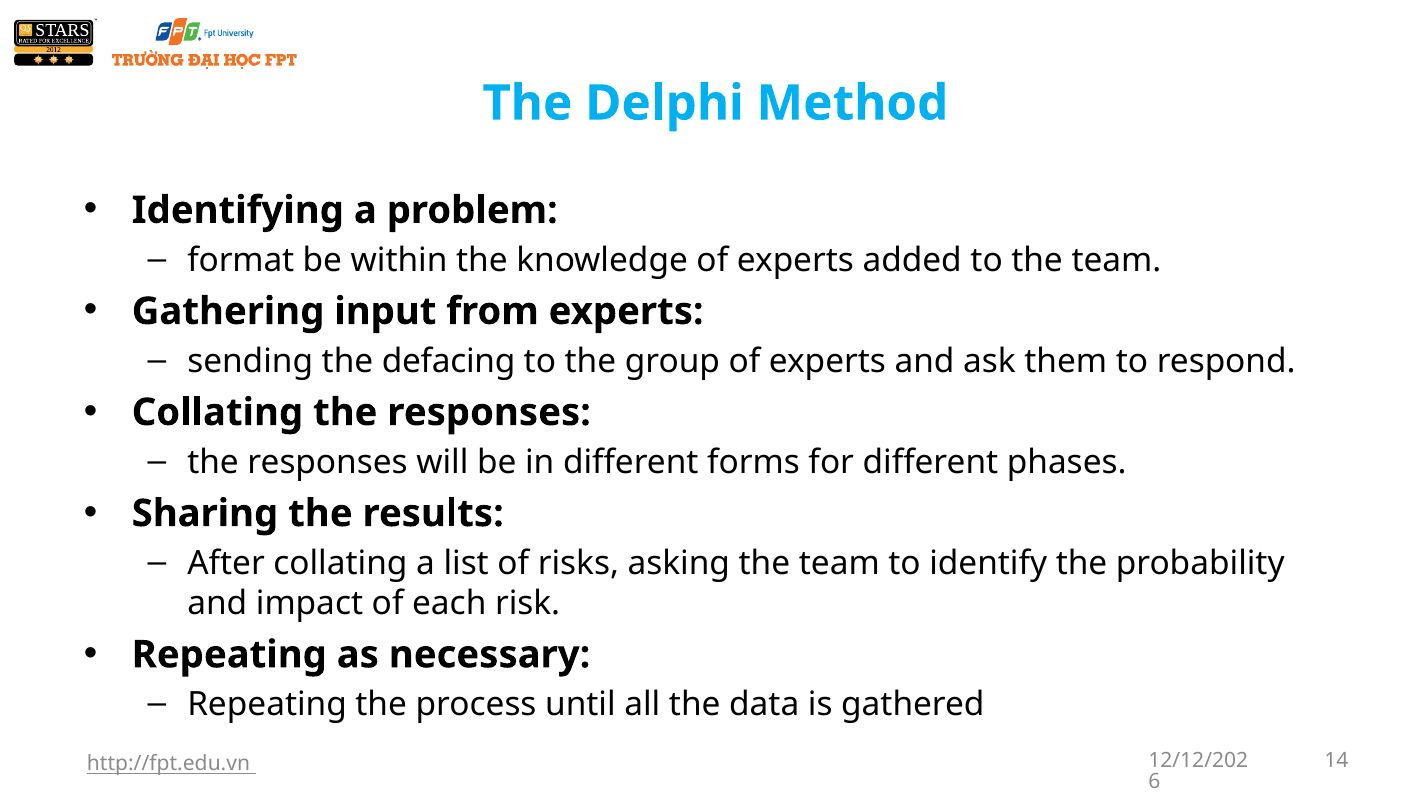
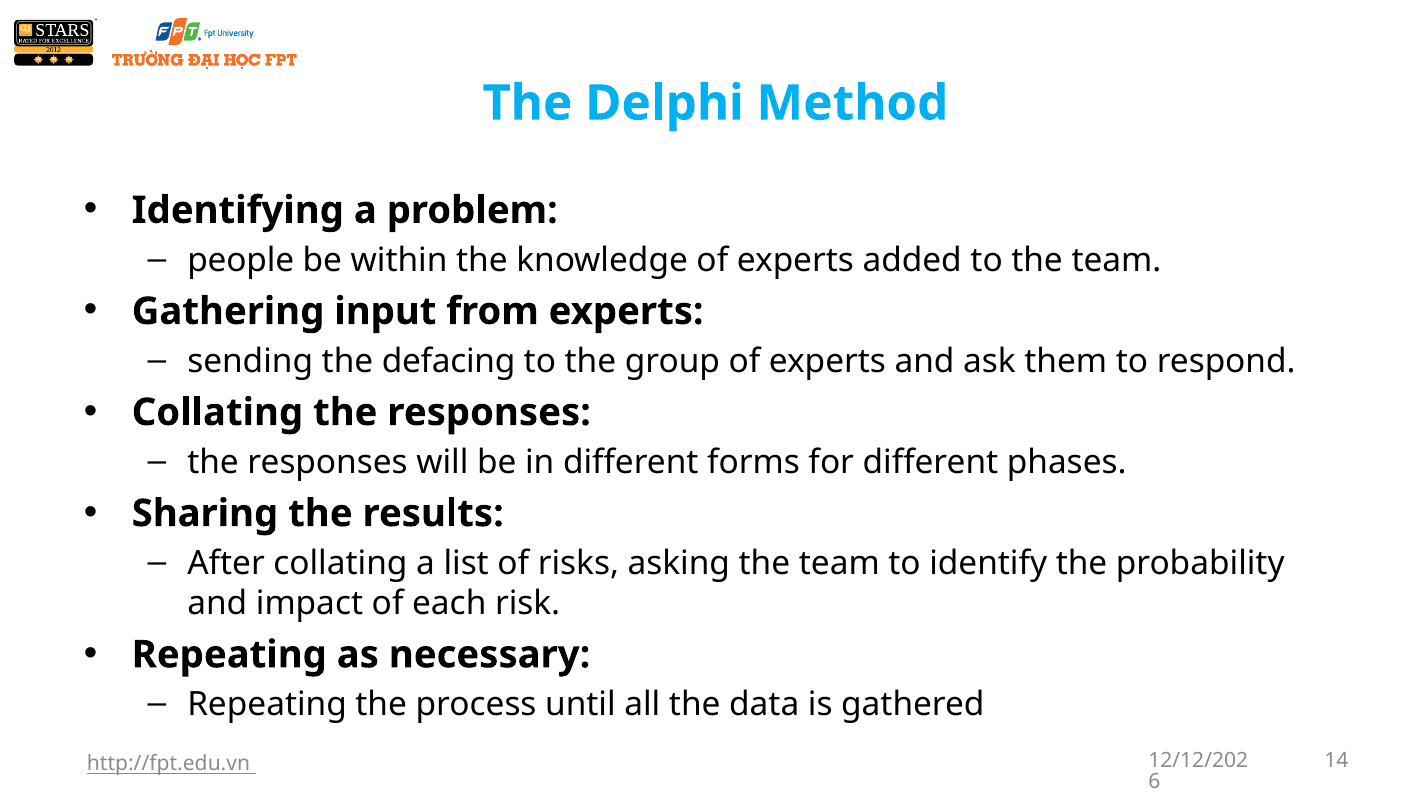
format: format -> people
